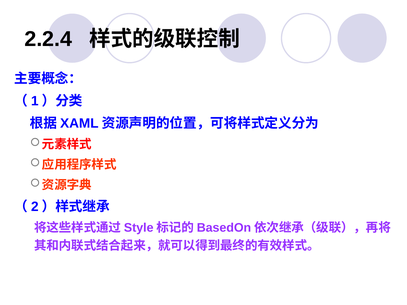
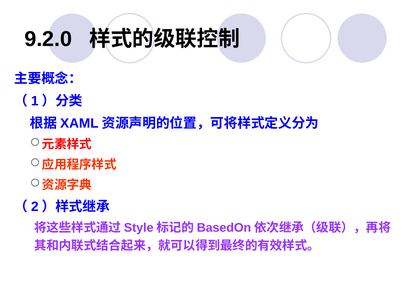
2.2.4: 2.2.4 -> 9.2.0
